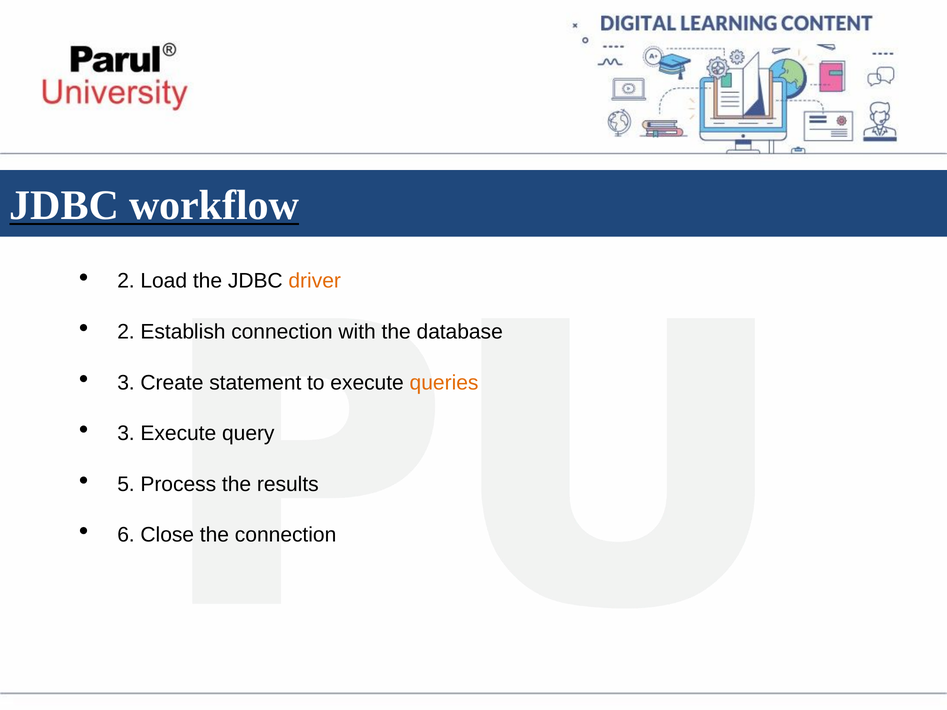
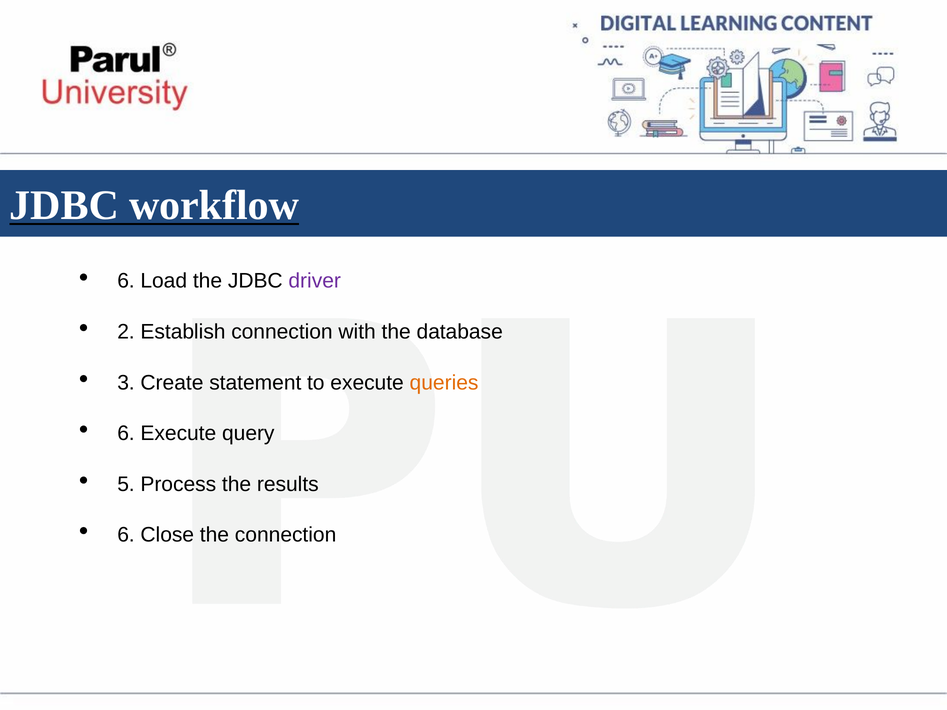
2 at (126, 281): 2 -> 6
driver colour: orange -> purple
3 at (126, 433): 3 -> 6
